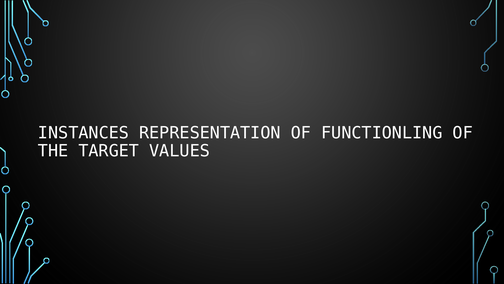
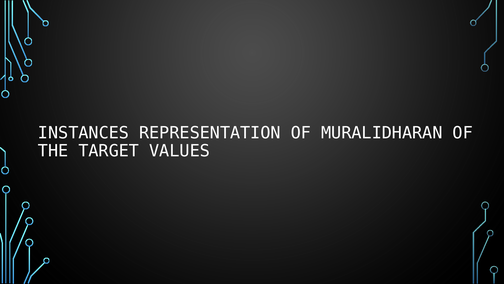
FUNCTIONLING: FUNCTIONLING -> MURALIDHARAN
